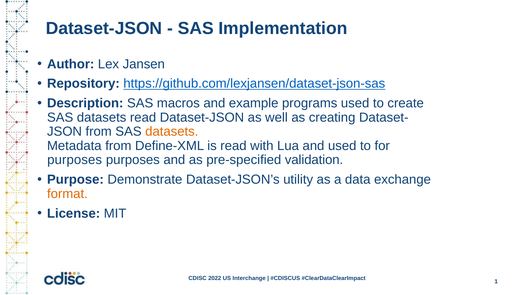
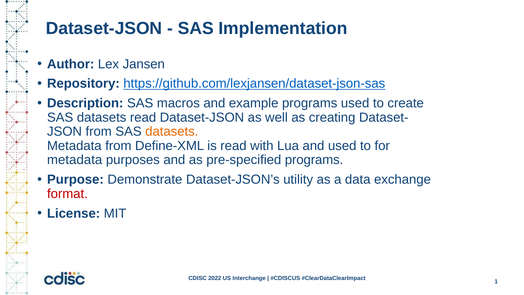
purposes at (75, 160): purposes -> metadata
pre-specified validation: validation -> programs
format colour: orange -> red
